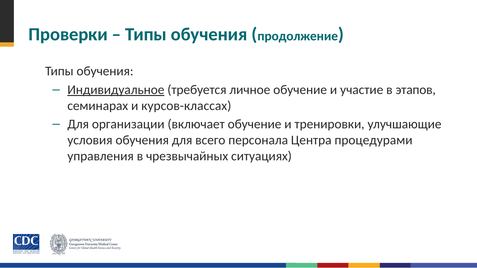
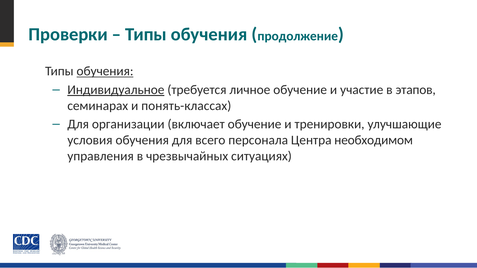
обучения at (105, 71) underline: none -> present
курсов-классах: курсов-классах -> понять-классах
процедурами: процедурами -> необходимом
